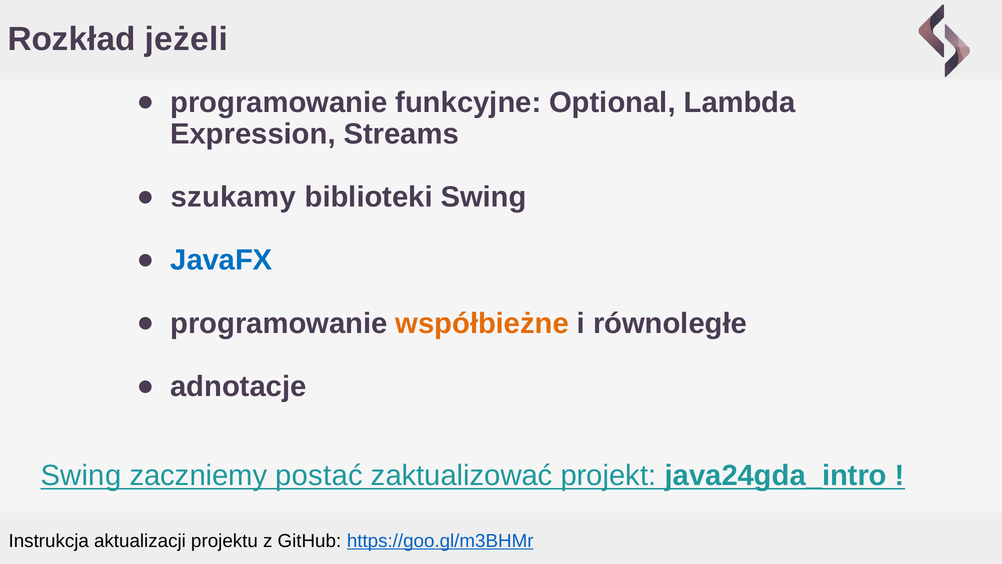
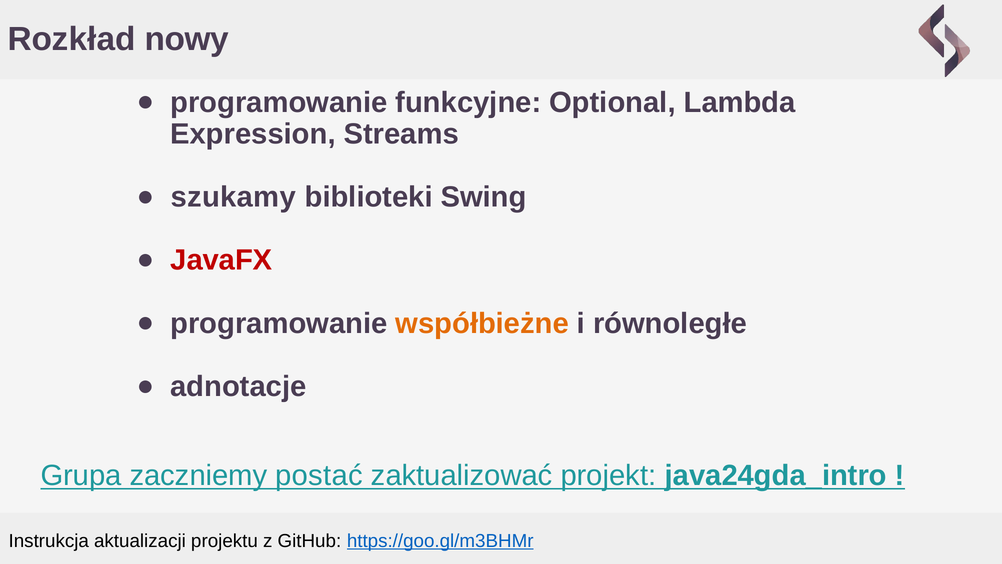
jeżeli: jeżeli -> nowy
JavaFX colour: blue -> red
Swing at (81, 476): Swing -> Grupa
